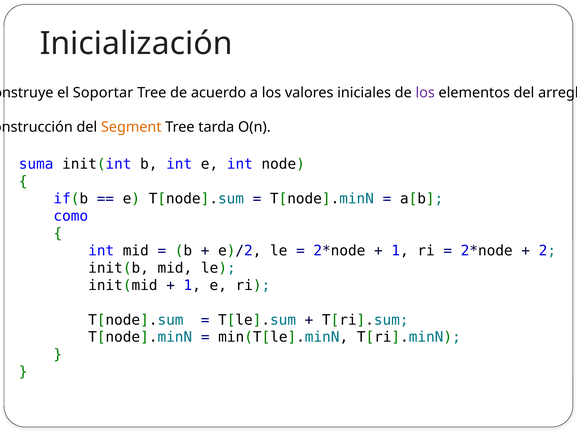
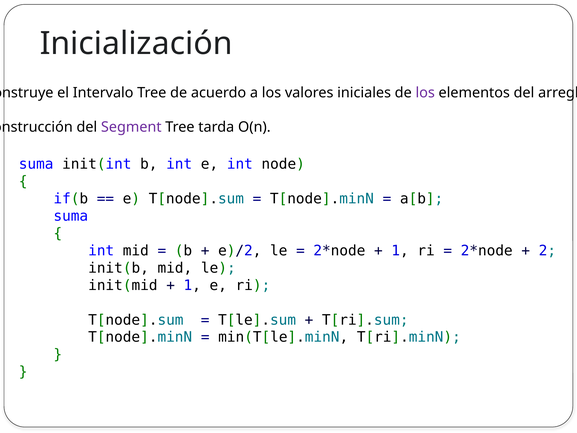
Soportar: Soportar -> Intervalo
Segment colour: orange -> purple
como at (71, 216): como -> suma
